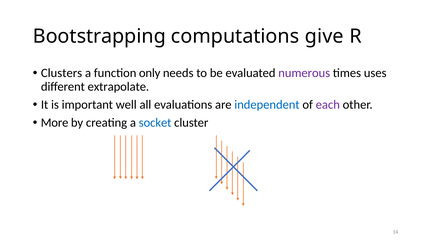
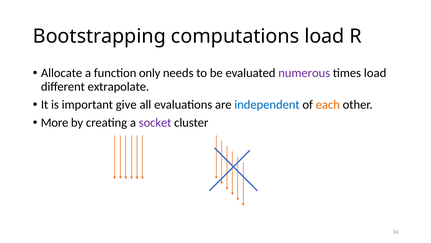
computations give: give -> load
Clusters: Clusters -> Allocate
times uses: uses -> load
well: well -> give
each colour: purple -> orange
socket colour: blue -> purple
